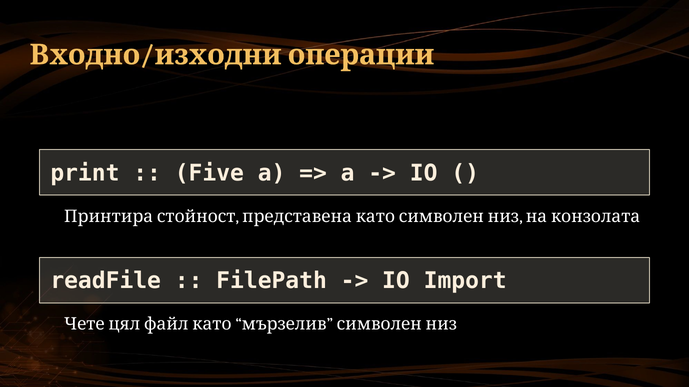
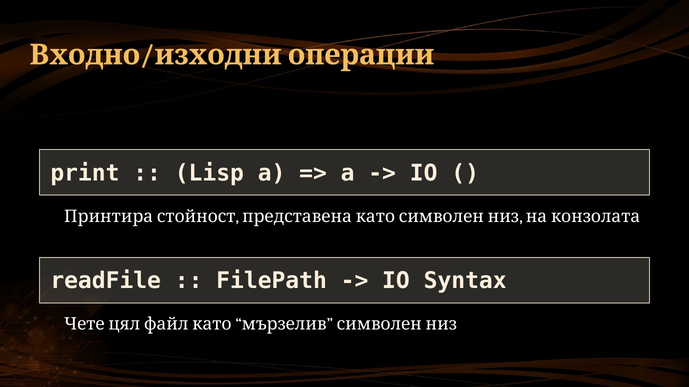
Five: Five -> Lisp
Import: Import -> Syntax
